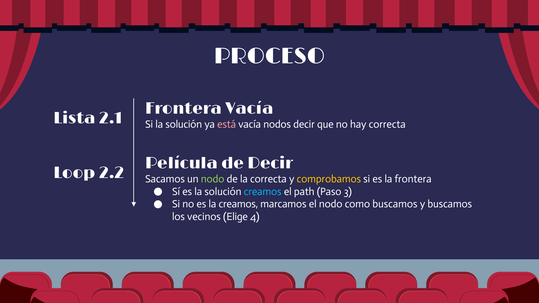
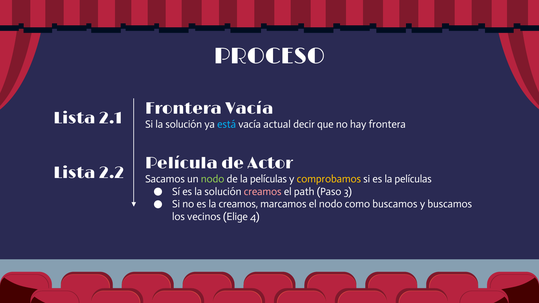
está colour: pink -> light blue
nodos: nodos -> actual
hay correcta: correcta -> frontera
de Decir: Decir -> Actor
Loop at (74, 173): Loop -> Lista
de la correcta: correcta -> películas
es la frontera: frontera -> películas
creamos at (263, 192) colour: light blue -> pink
